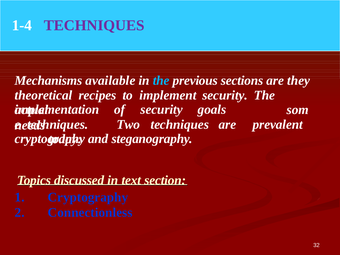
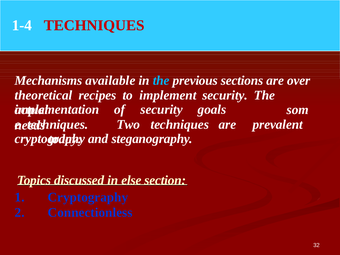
TECHNIQUES at (94, 25) colour: purple -> red
they: they -> over
text: text -> else
